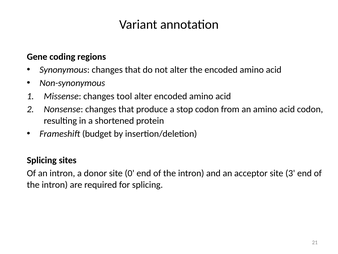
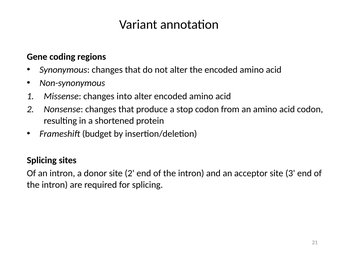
tool: tool -> into
site 0: 0 -> 2
